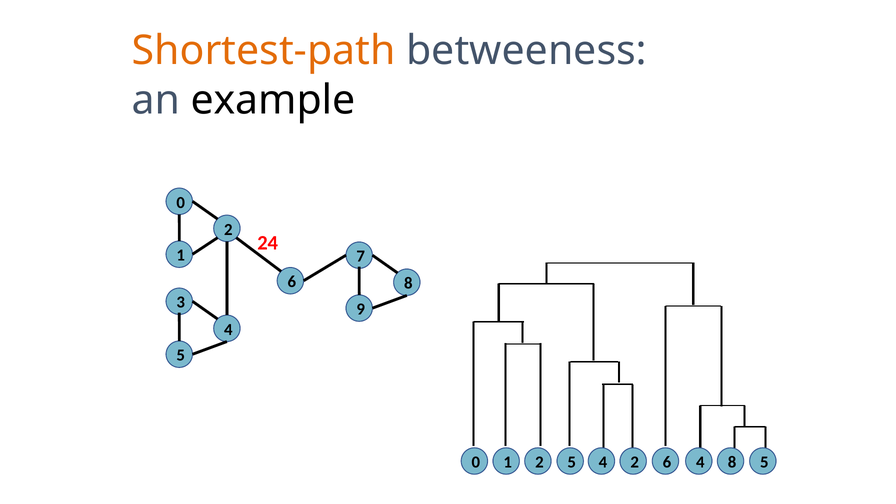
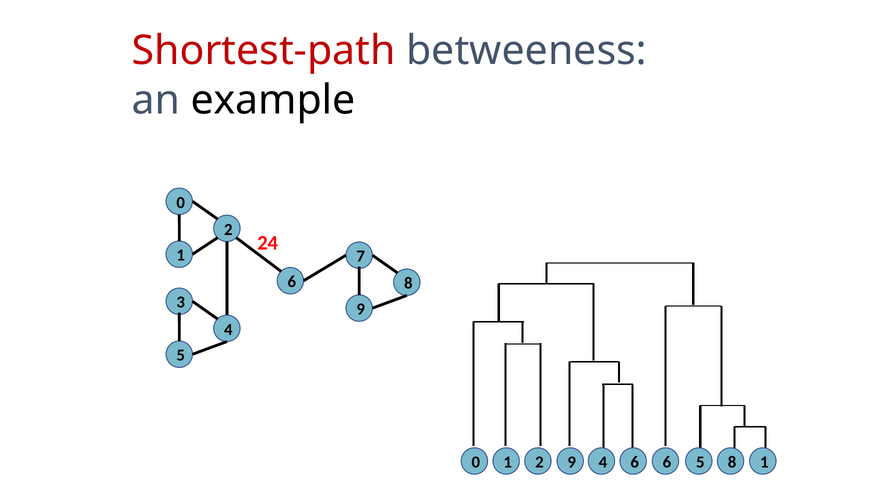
Shortest-path colour: orange -> red
2 5: 5 -> 9
2 at (635, 462): 2 -> 6
6 4: 4 -> 5
8 5: 5 -> 1
